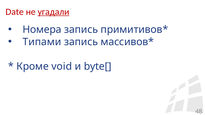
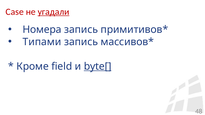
Date: Date -> Case
void: void -> field
byte[ underline: none -> present
